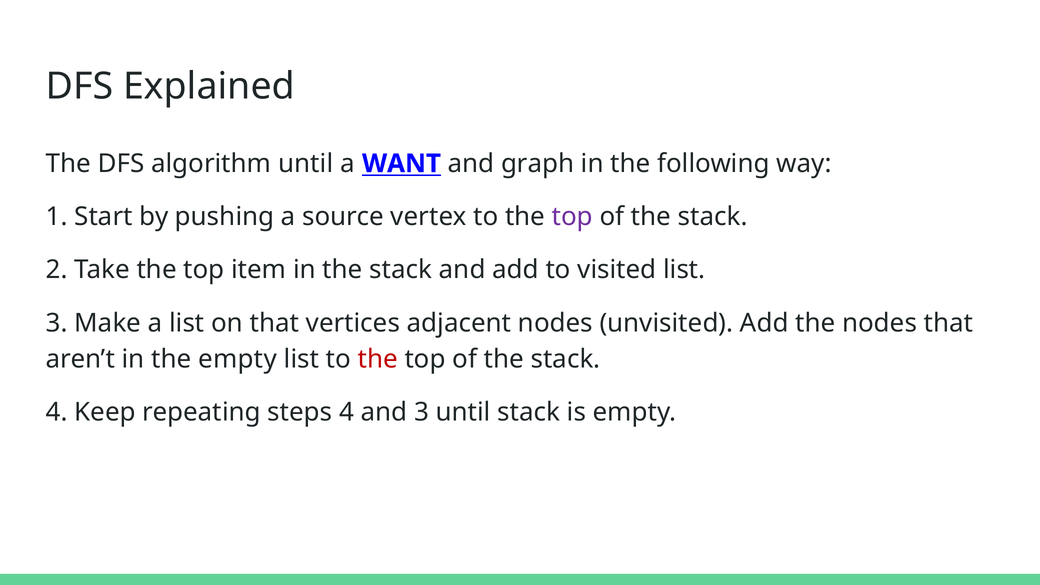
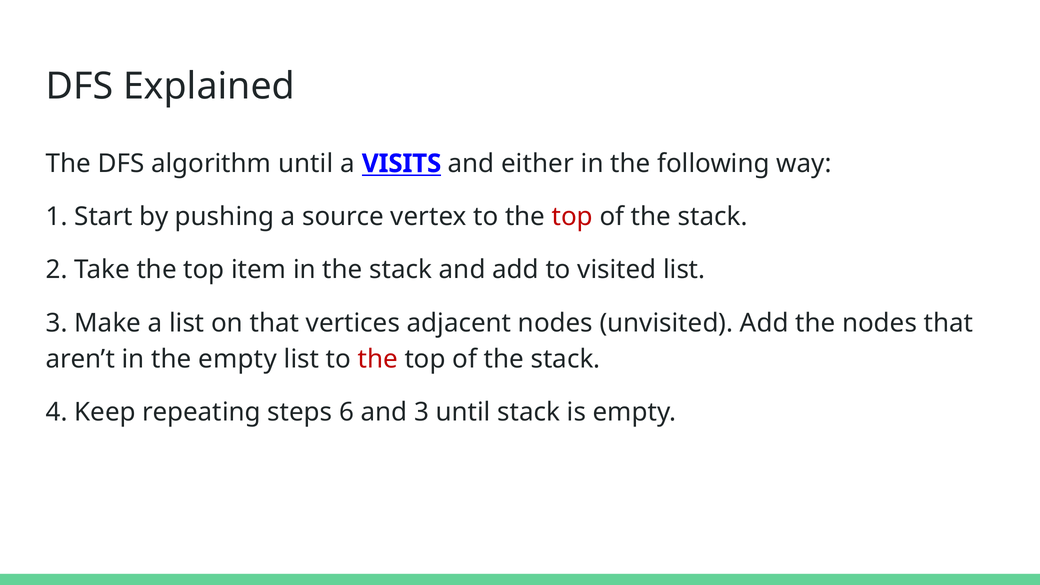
WANT: WANT -> VISITS
graph: graph -> either
top at (572, 217) colour: purple -> red
steps 4: 4 -> 6
